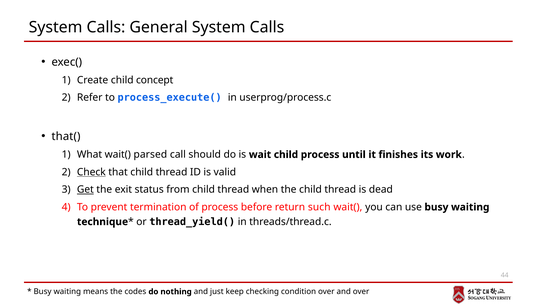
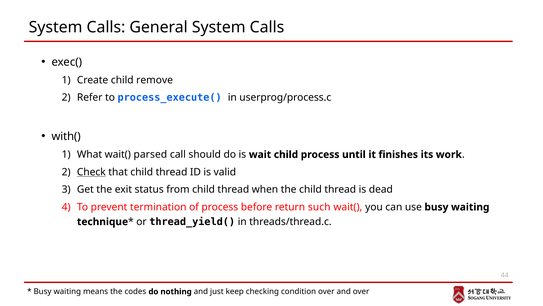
concept: concept -> remove
that(: that( -> with(
Get underline: present -> none
